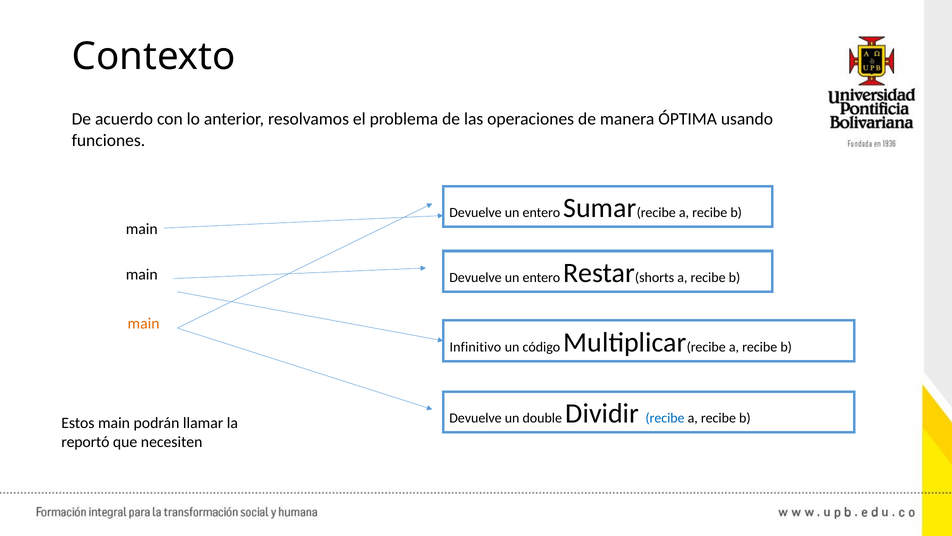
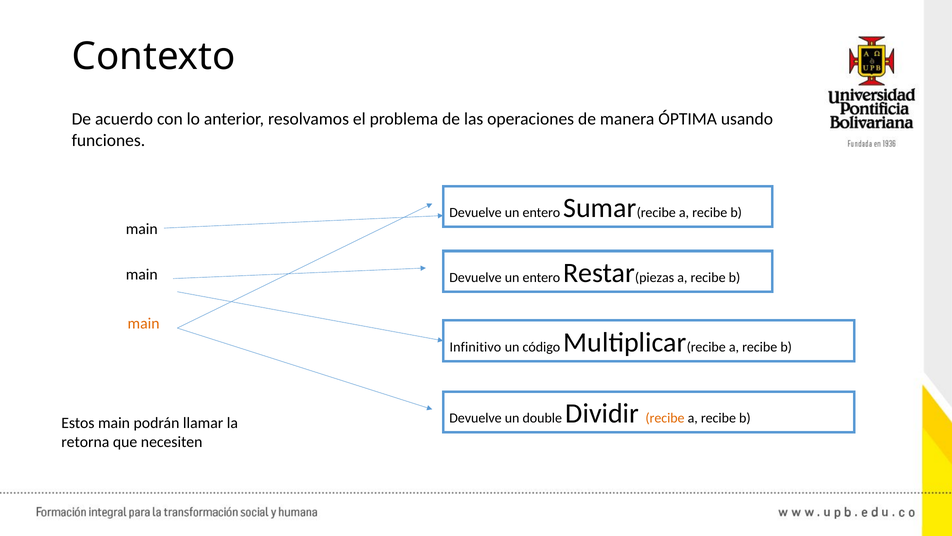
shorts: shorts -> piezas
recibe at (665, 418) colour: blue -> orange
reportó: reportó -> retorna
